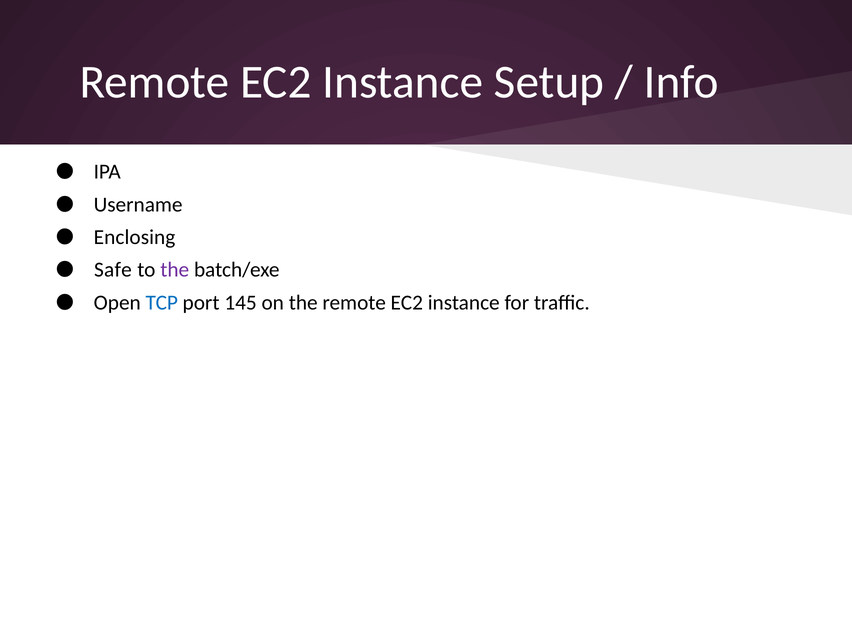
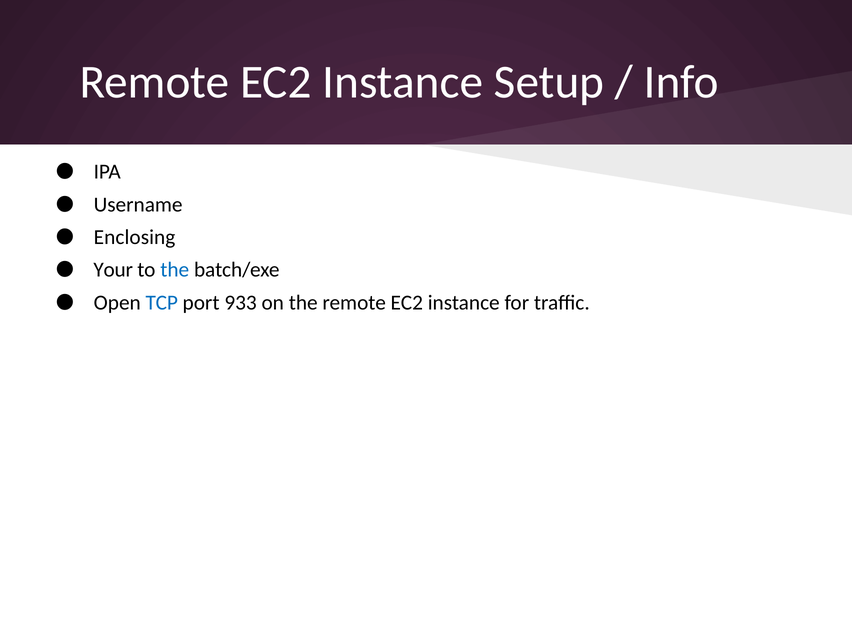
Safe: Safe -> Your
the at (175, 270) colour: purple -> blue
145: 145 -> 933
